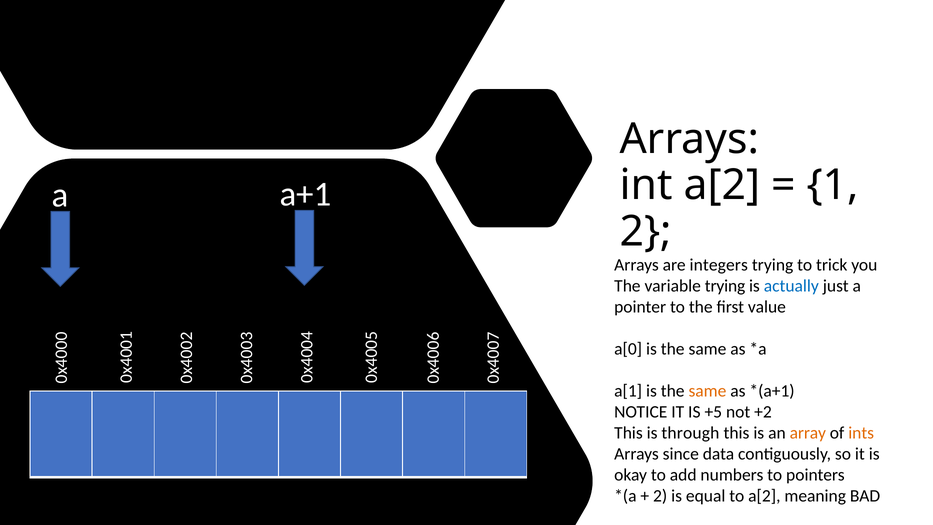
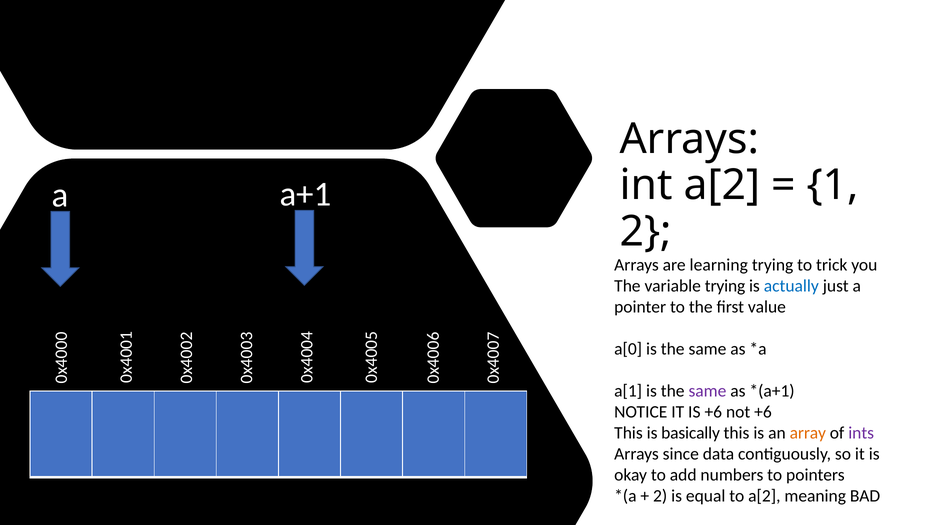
integers: integers -> learning
same at (707, 391) colour: orange -> purple
IS +5: +5 -> +6
not +2: +2 -> +6
through: through -> basically
ints colour: orange -> purple
